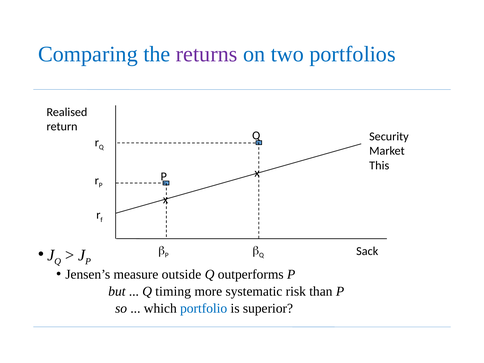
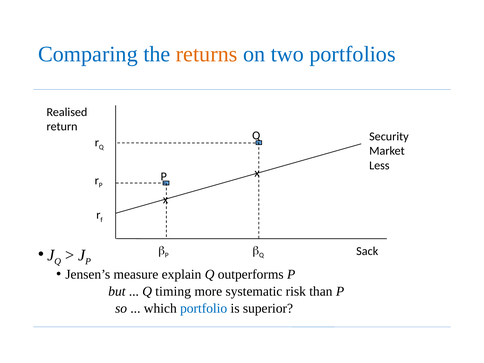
returns colour: purple -> orange
This: This -> Less
outside: outside -> explain
